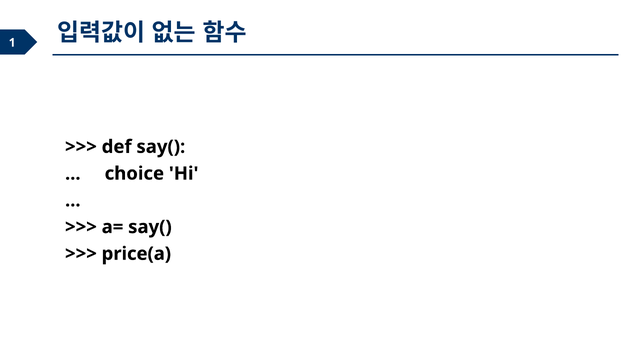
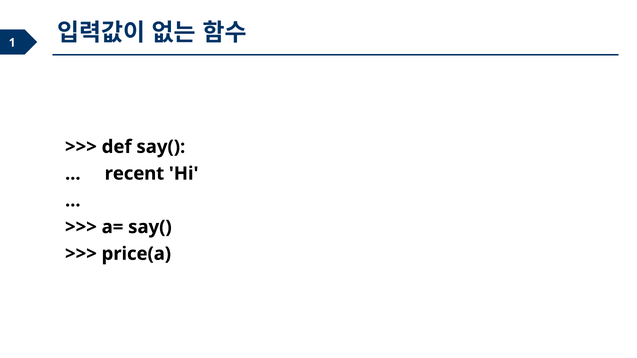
choice: choice -> recent
